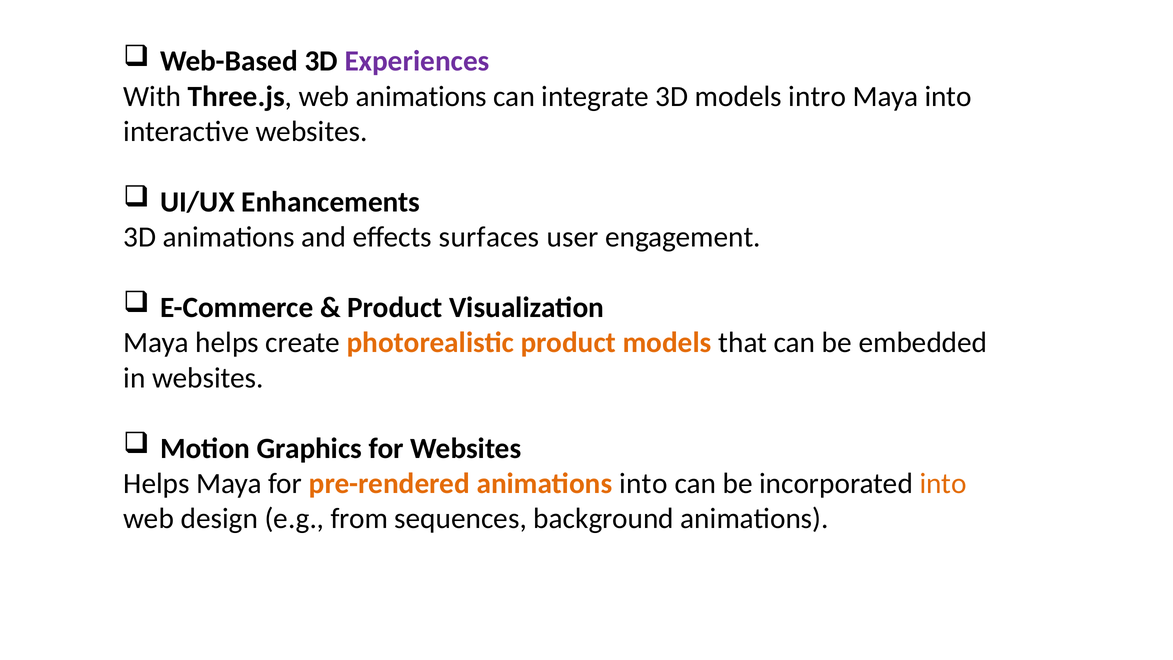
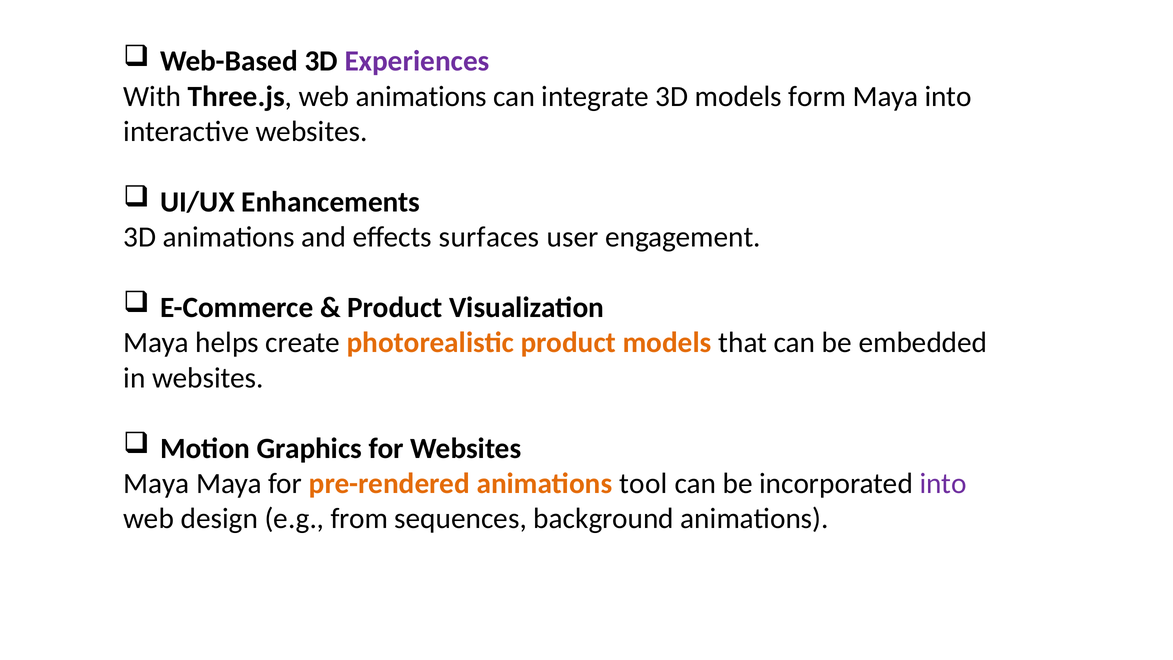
intro: intro -> form
Helps at (156, 483): Helps -> Maya
animations into: into -> tool
into at (943, 483) colour: orange -> purple
